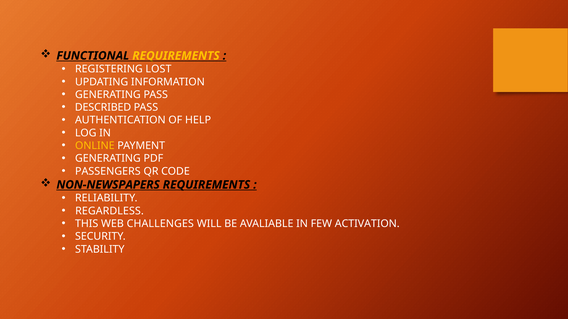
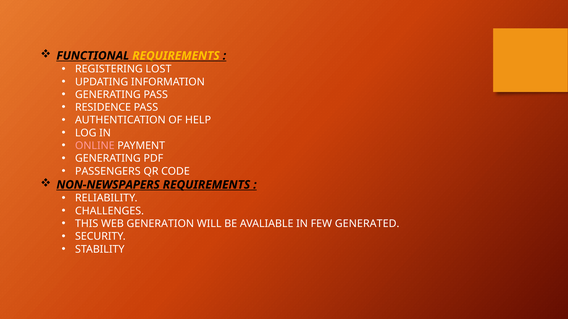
DESCRIBED: DESCRIBED -> RESIDENCE
ONLINE colour: yellow -> pink
REGARDLESS: REGARDLESS -> CHALLENGES
CHALLENGES: CHALLENGES -> GENERATION
ACTIVATION: ACTIVATION -> GENERATED
